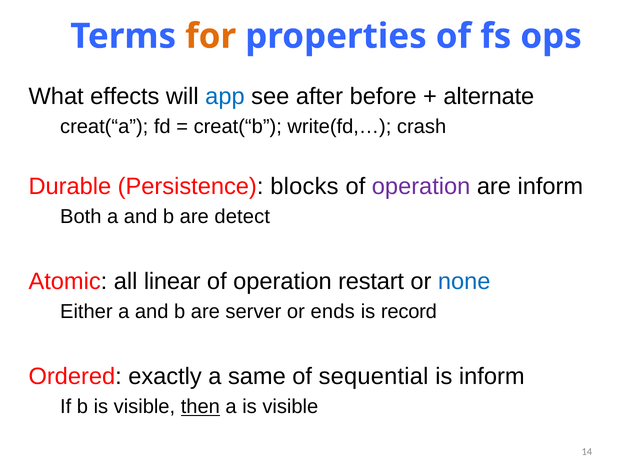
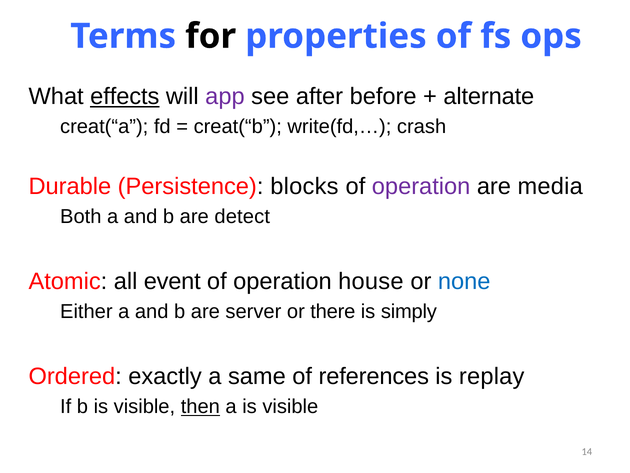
for colour: orange -> black
effects underline: none -> present
app colour: blue -> purple
are inform: inform -> media
linear: linear -> event
restart: restart -> house
ends: ends -> there
record: record -> simply
sequential: sequential -> references
is inform: inform -> replay
